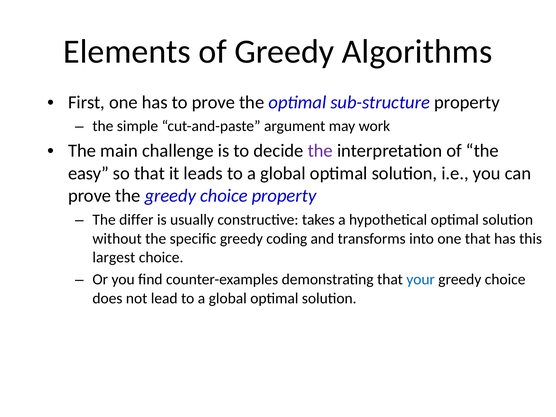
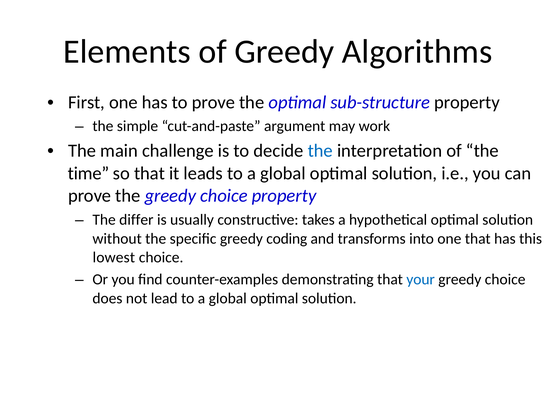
the at (320, 151) colour: purple -> blue
easy: easy -> time
largest: largest -> lowest
